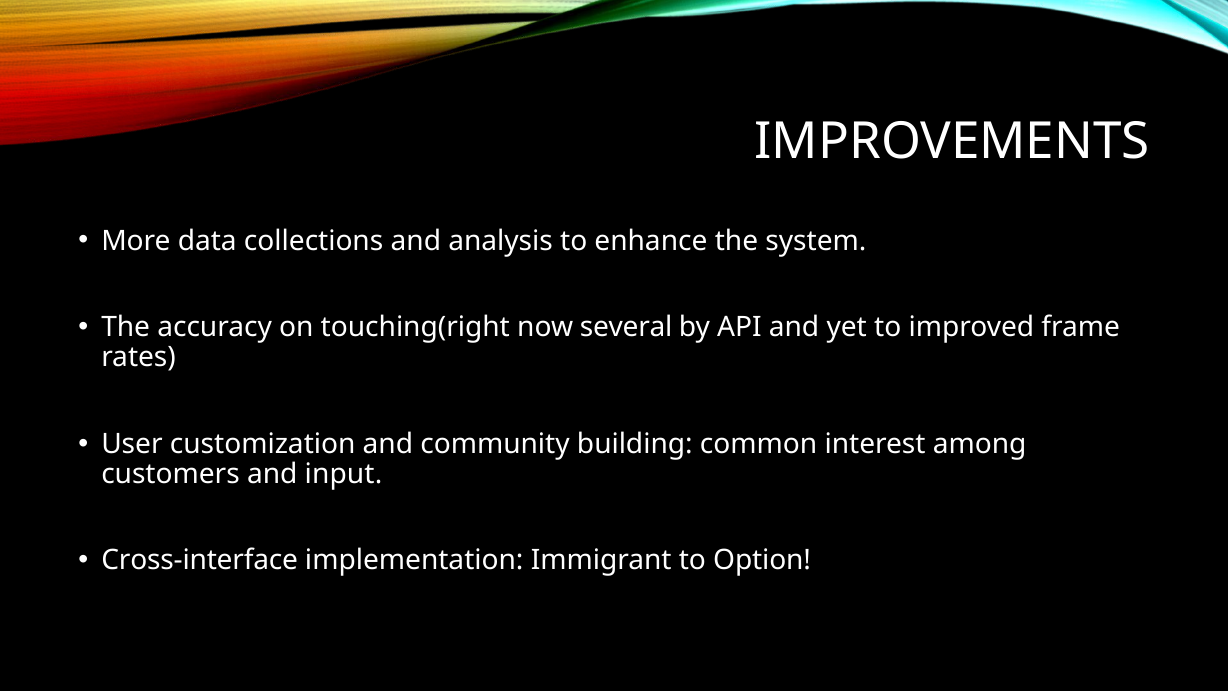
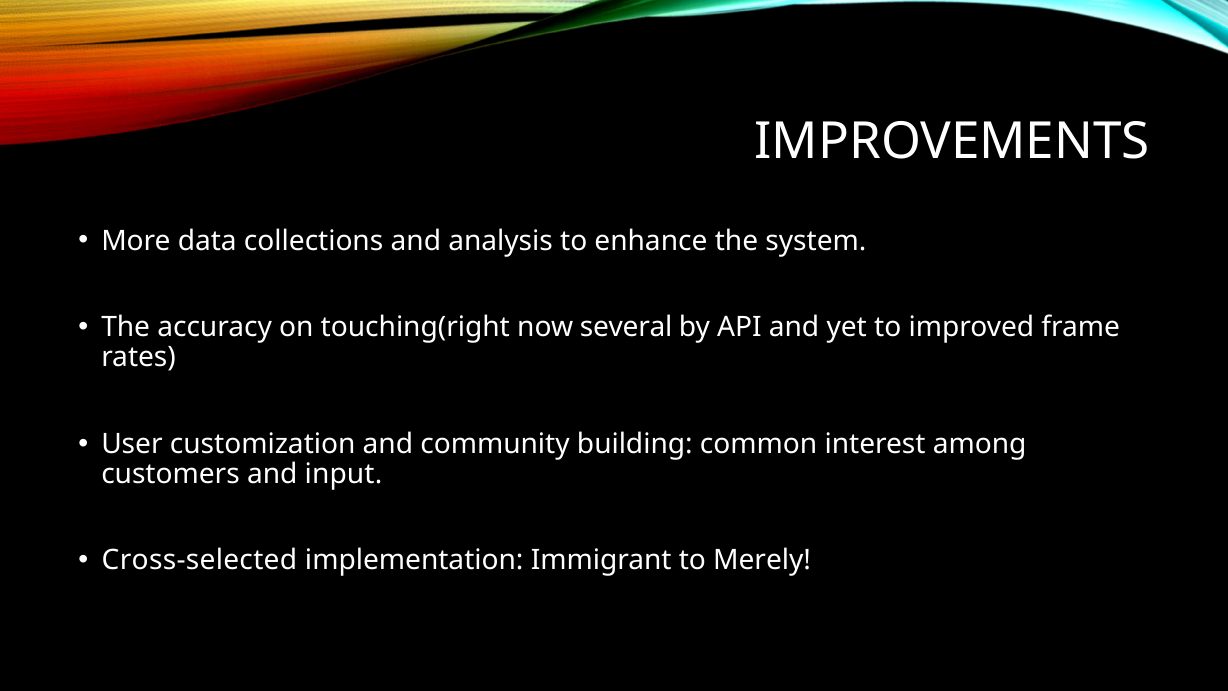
Cross-interface: Cross-interface -> Cross-selected
Option: Option -> Merely
